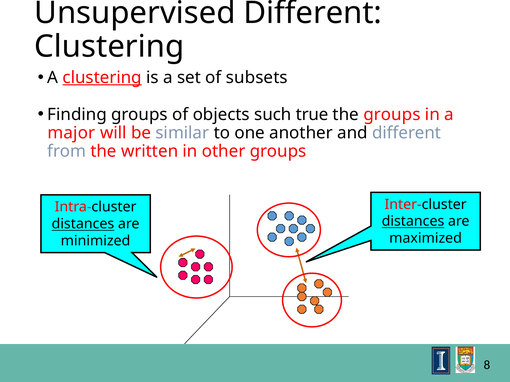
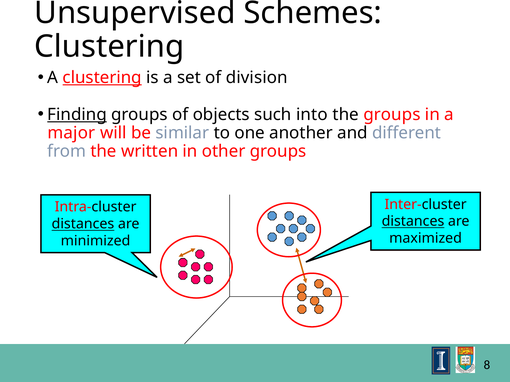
Unsupervised Different: Different -> Schemes
subsets: subsets -> division
Finding underline: none -> present
true: true -> into
